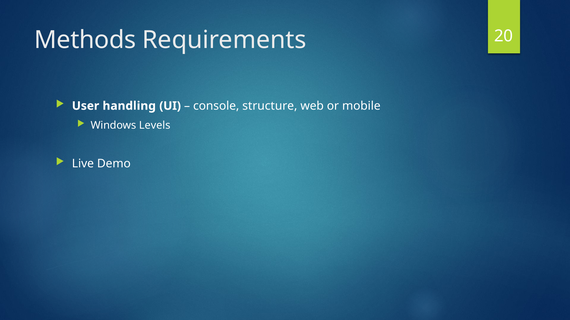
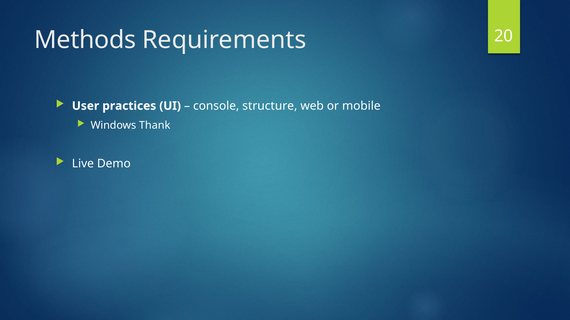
handling: handling -> practices
Levels: Levels -> Thank
